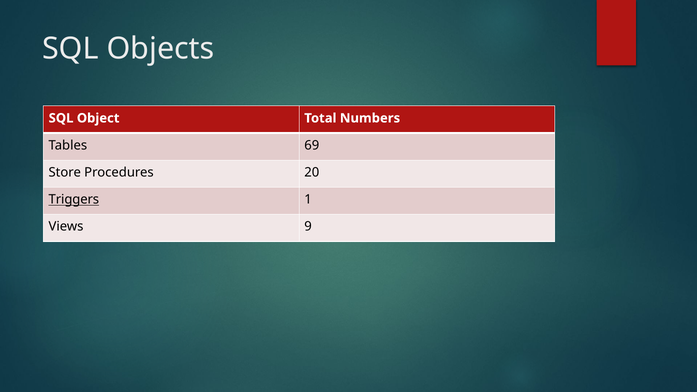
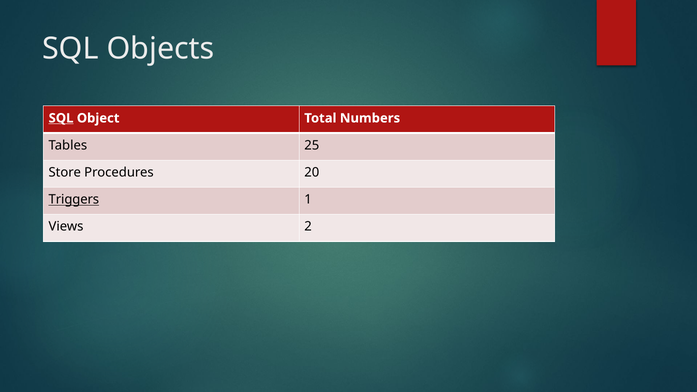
SQL at (61, 118) underline: none -> present
69: 69 -> 25
9: 9 -> 2
